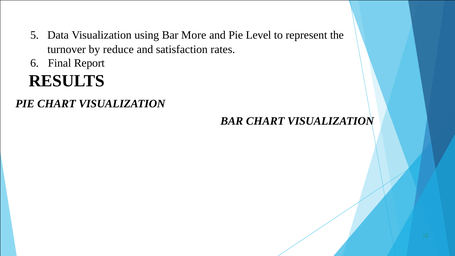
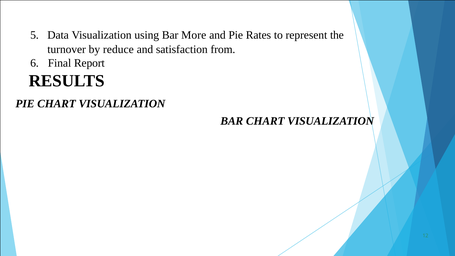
Level: Level -> Rates
rates: rates -> from
